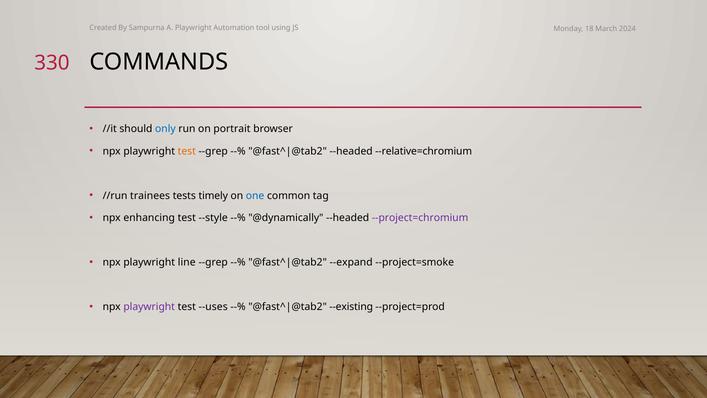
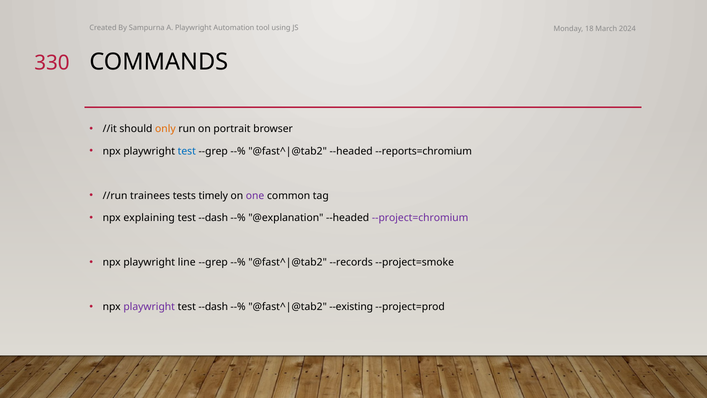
only colour: blue -> orange
test at (187, 151) colour: orange -> blue
--relative=chromium: --relative=chromium -> --reports=chromium
one colour: blue -> purple
enhancing: enhancing -> explaining
--style at (213, 218): --style -> --dash
@dynamically: @dynamically -> @explanation
--expand: --expand -> --records
--uses at (213, 307): --uses -> --dash
